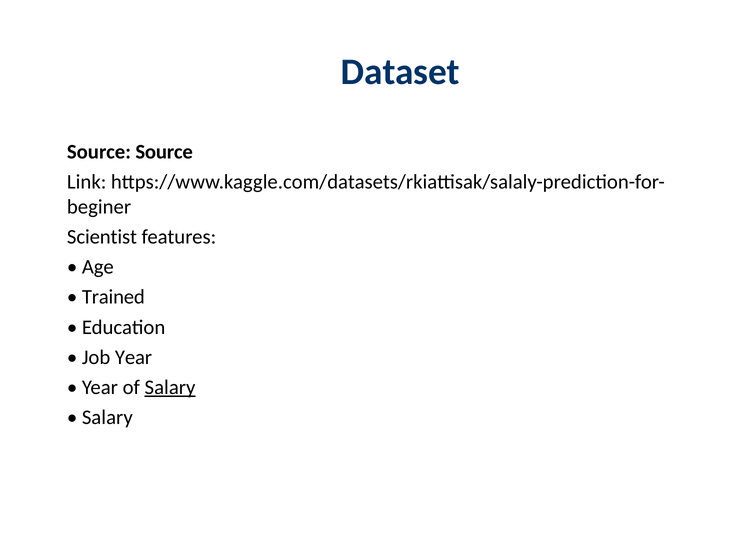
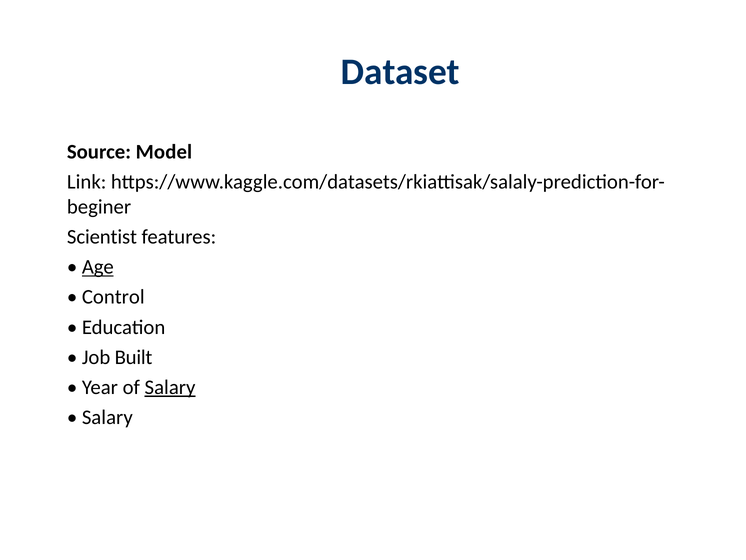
Source Source: Source -> Model
Age underline: none -> present
Trained: Trained -> Control
Job Year: Year -> Built
